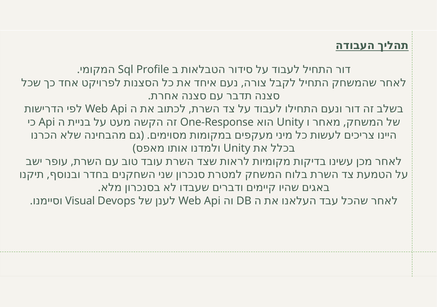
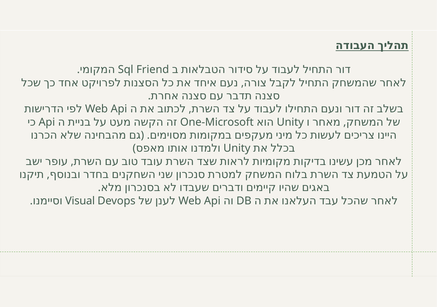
Profile: Profile -> Friend
One-Response: One-Response -> One-Microsoft
